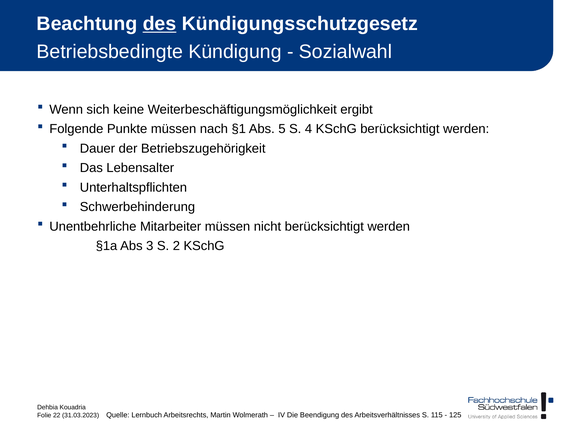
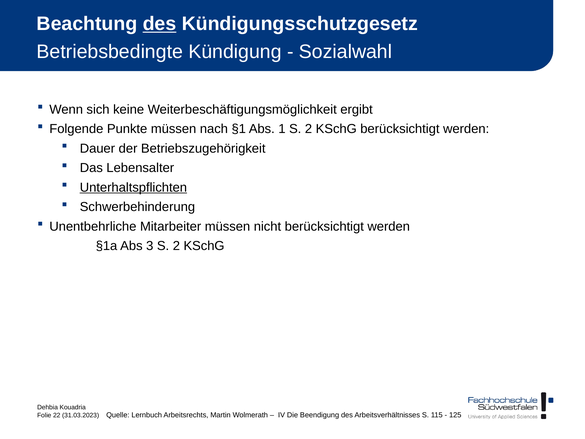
5: 5 -> 1
4 at (309, 129): 4 -> 2
Unterhaltspflichten underline: none -> present
